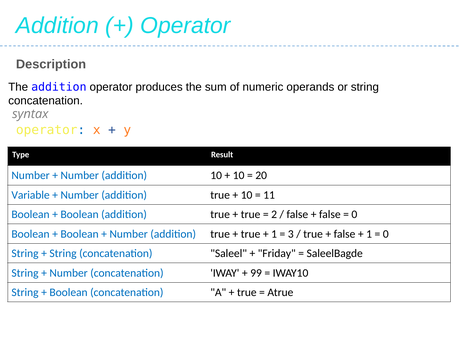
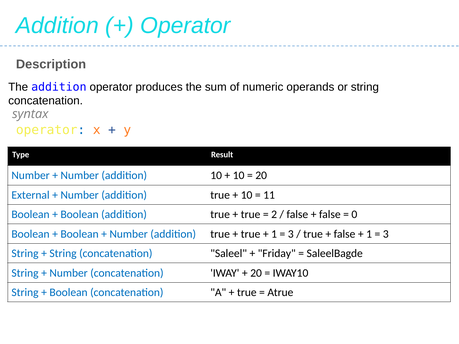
Variable: Variable -> External
0 at (386, 234): 0 -> 3
99 at (256, 273): 99 -> 20
